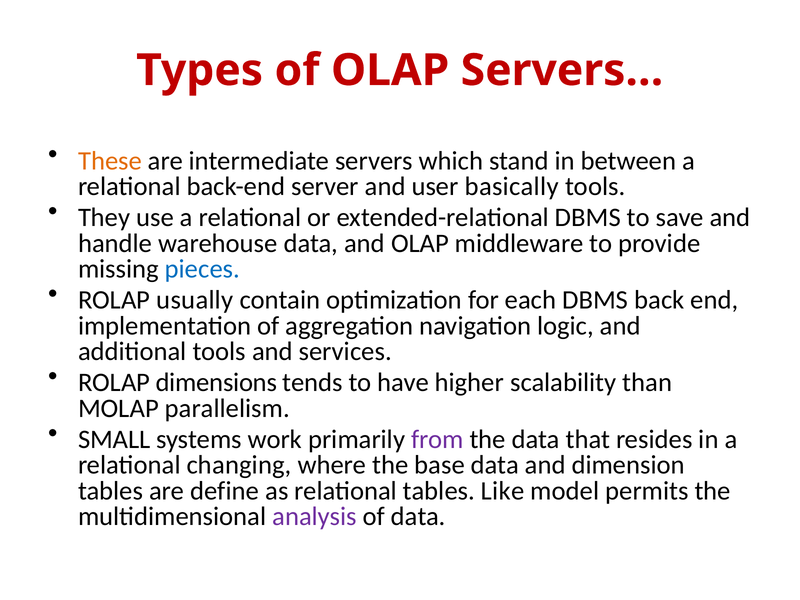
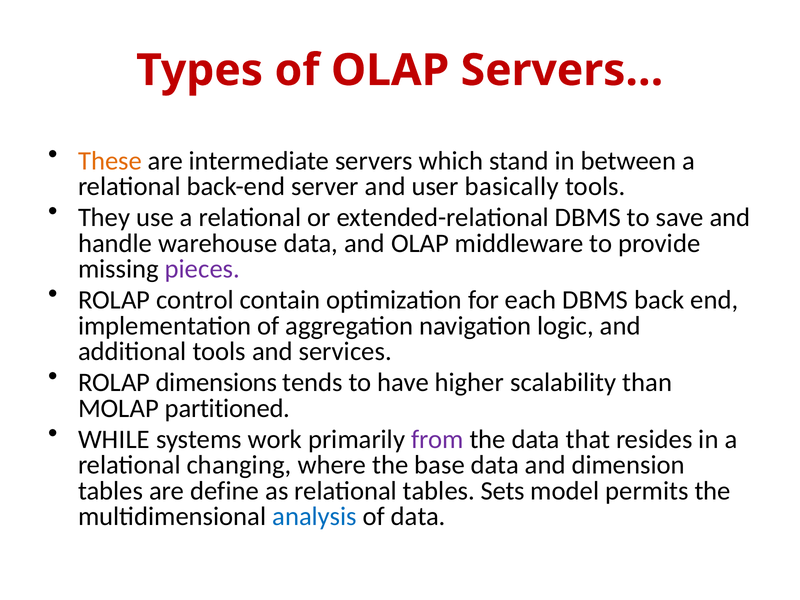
pieces colour: blue -> purple
usually: usually -> control
parallelism: parallelism -> partitioned
SMALL: SMALL -> WHILE
Like: Like -> Sets
analysis colour: purple -> blue
